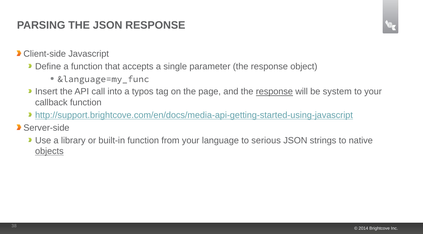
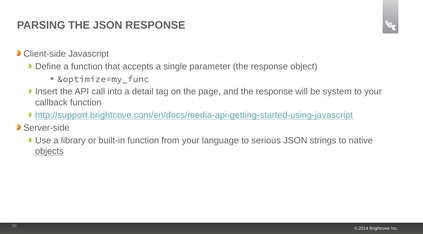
&language=my_func: &language=my_func -> &optimize=my_func
typos: typos -> detail
response at (274, 92) underline: present -> none
